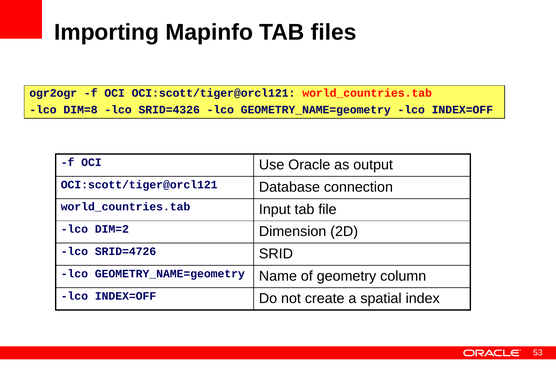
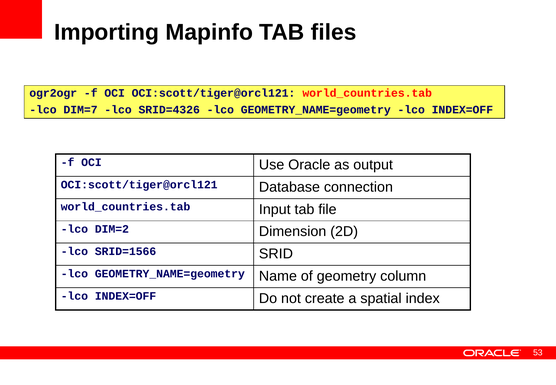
DIM=8: DIM=8 -> DIM=7
SRID=4726: SRID=4726 -> SRID=1566
